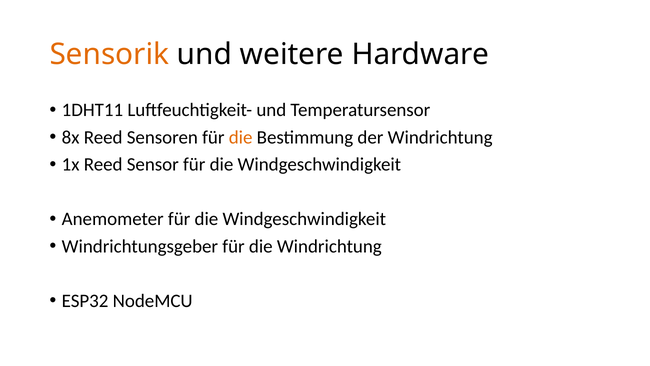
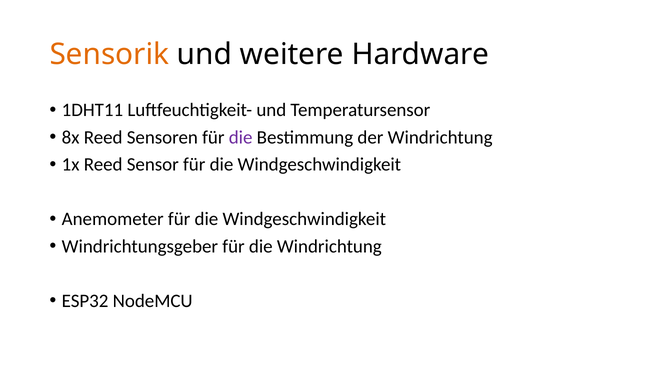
die at (241, 137) colour: orange -> purple
